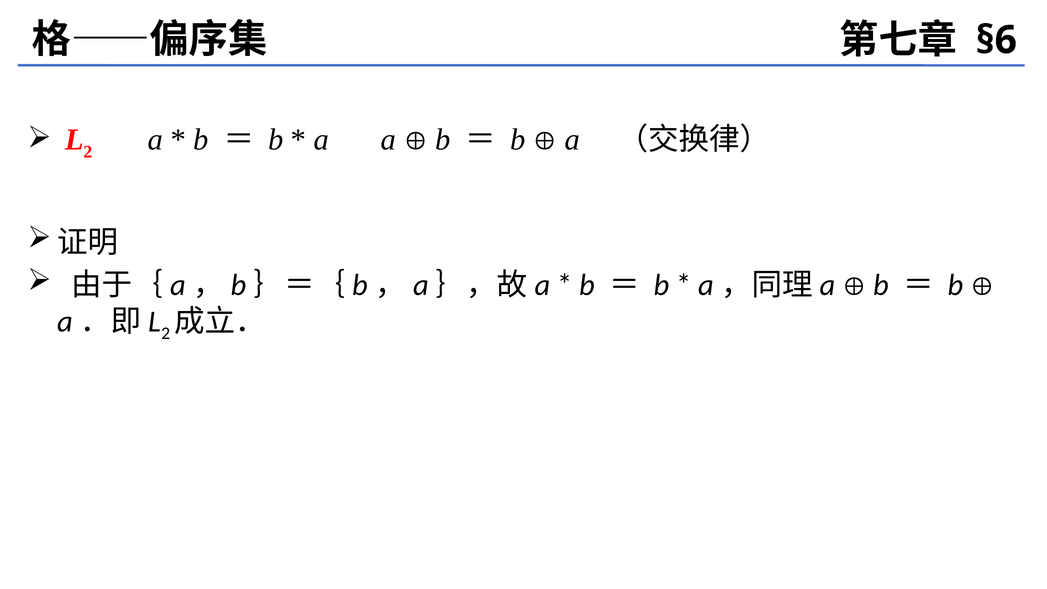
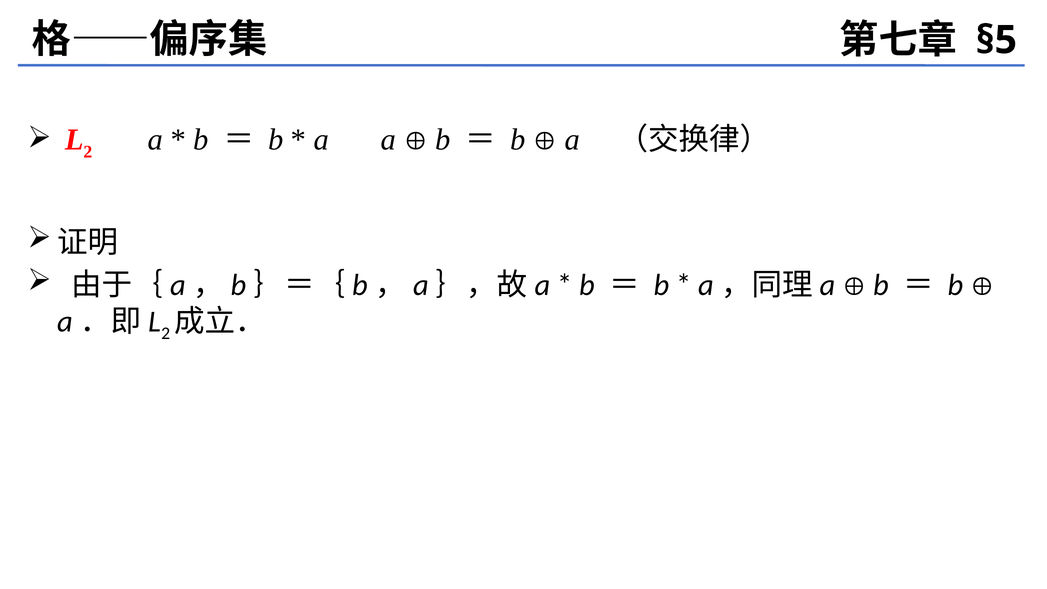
§6: §6 -> §5
